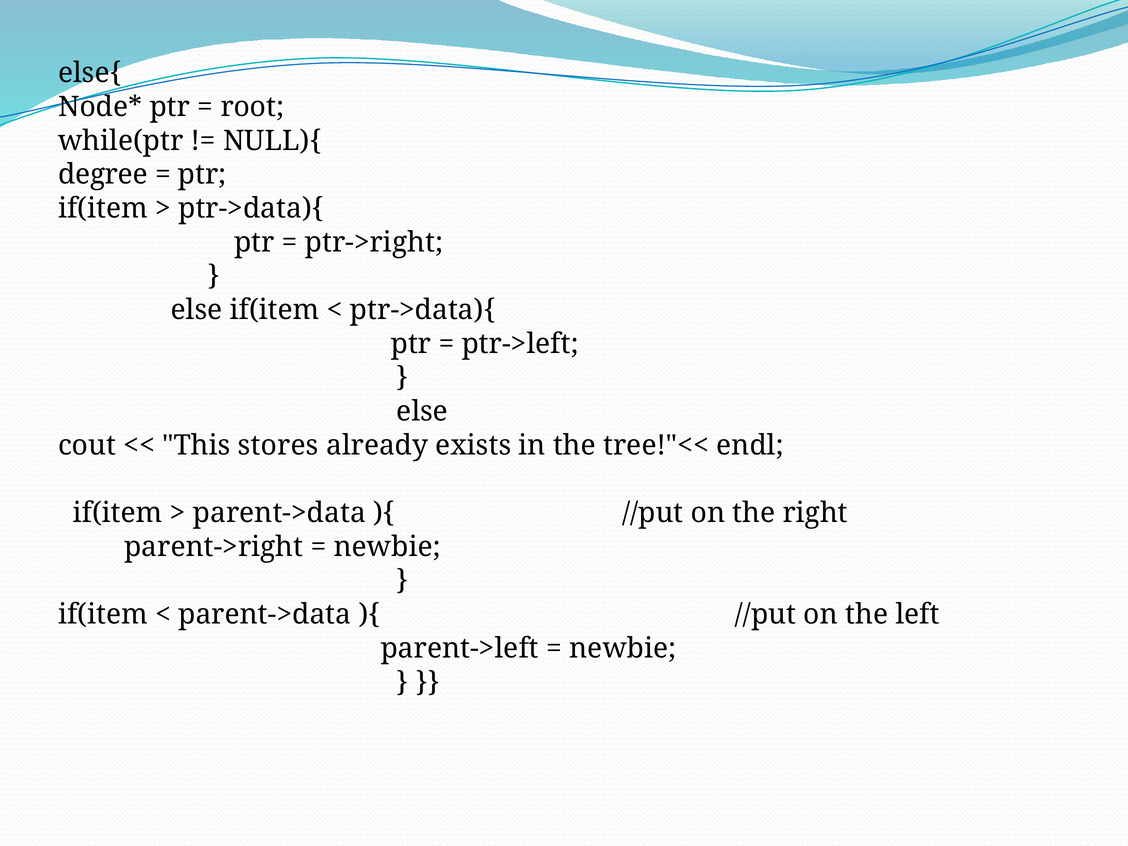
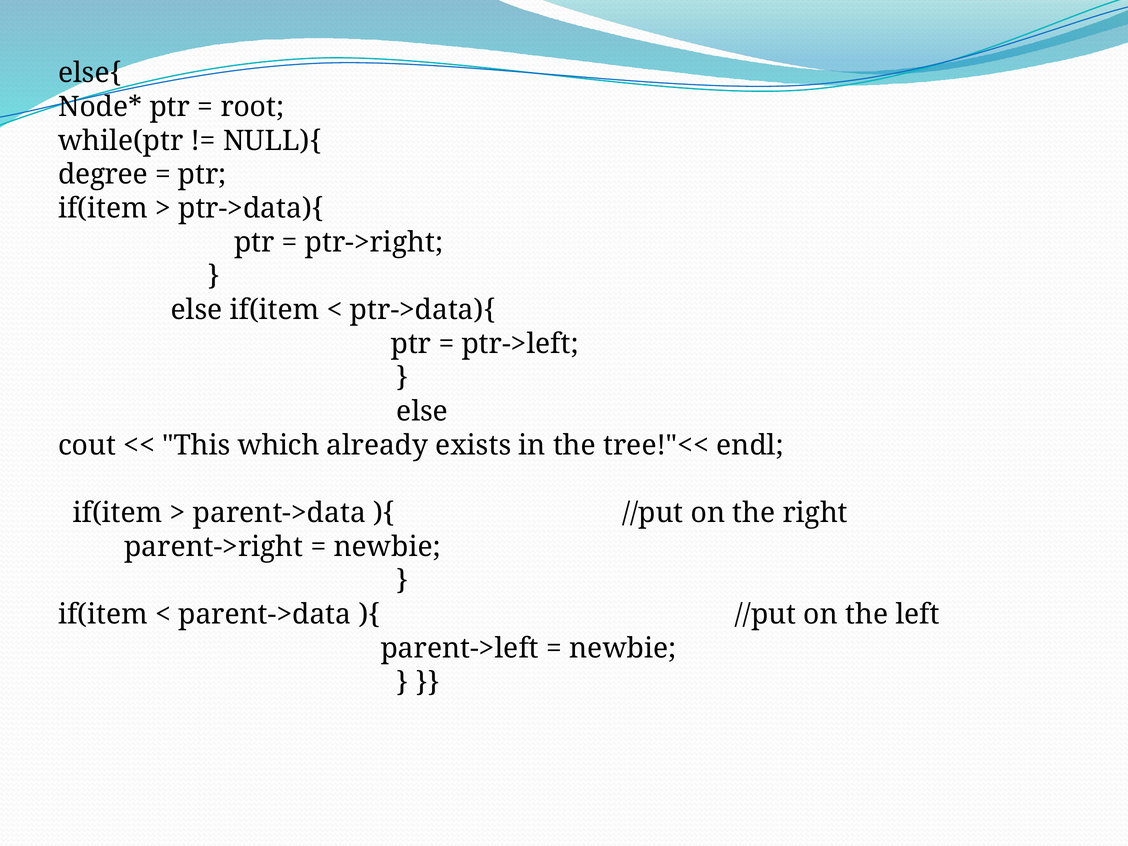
stores: stores -> which
